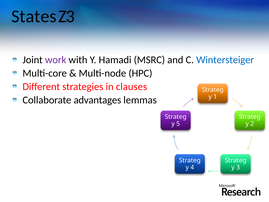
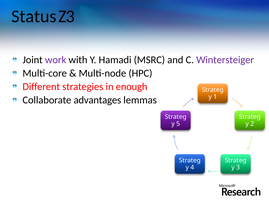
States: States -> Status
Wintersteiger colour: blue -> purple
clauses: clauses -> enough
